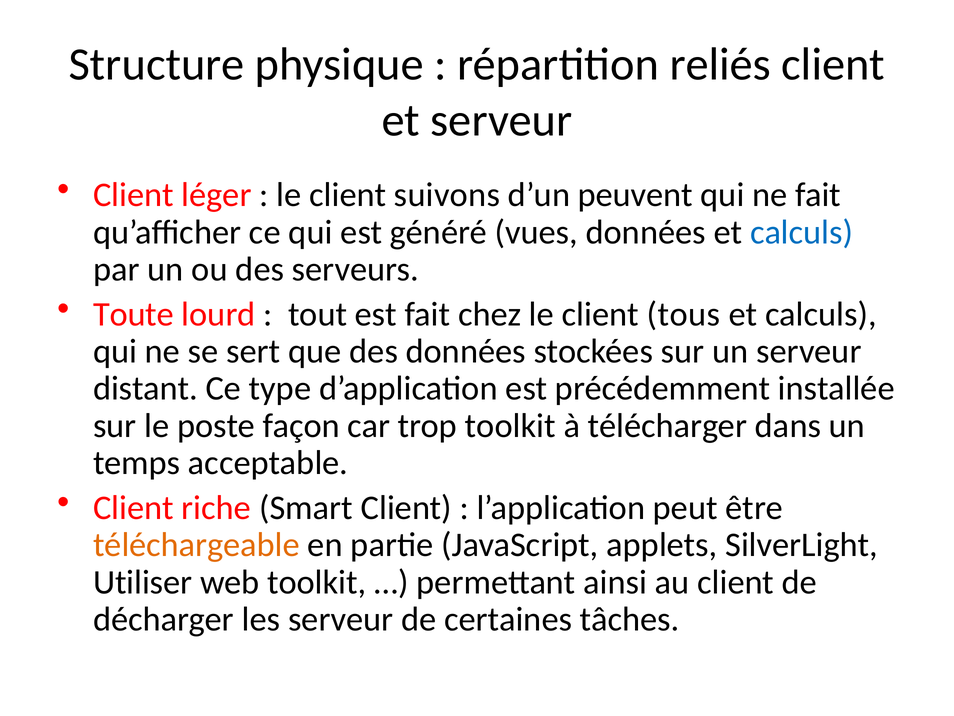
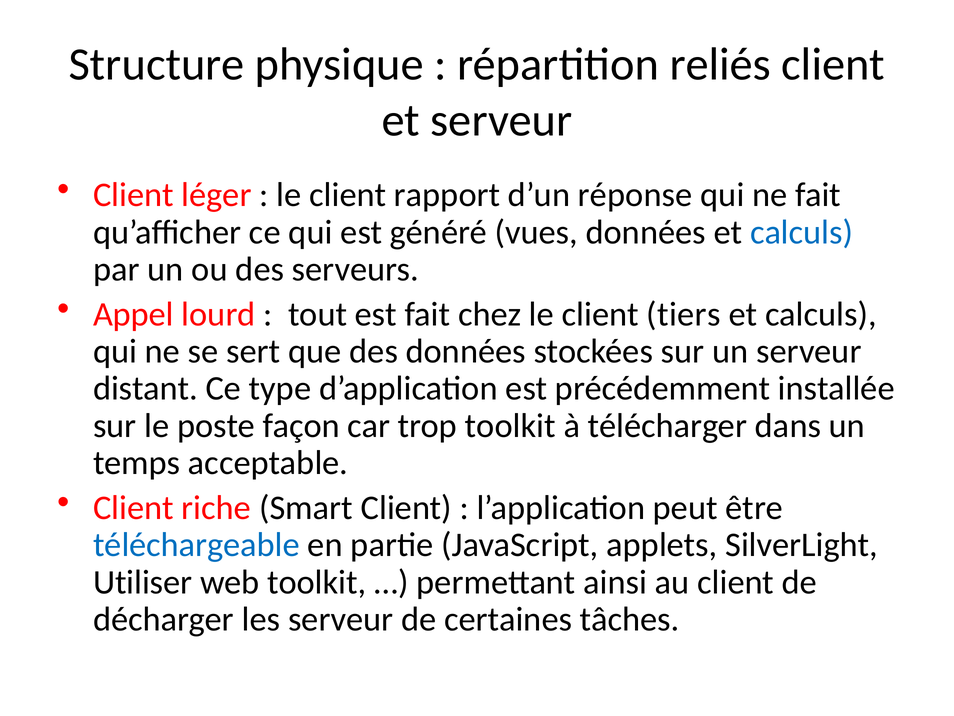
suivons: suivons -> rapport
peuvent: peuvent -> réponse
Toute: Toute -> Appel
tous: tous -> tiers
téléchargeable colour: orange -> blue
